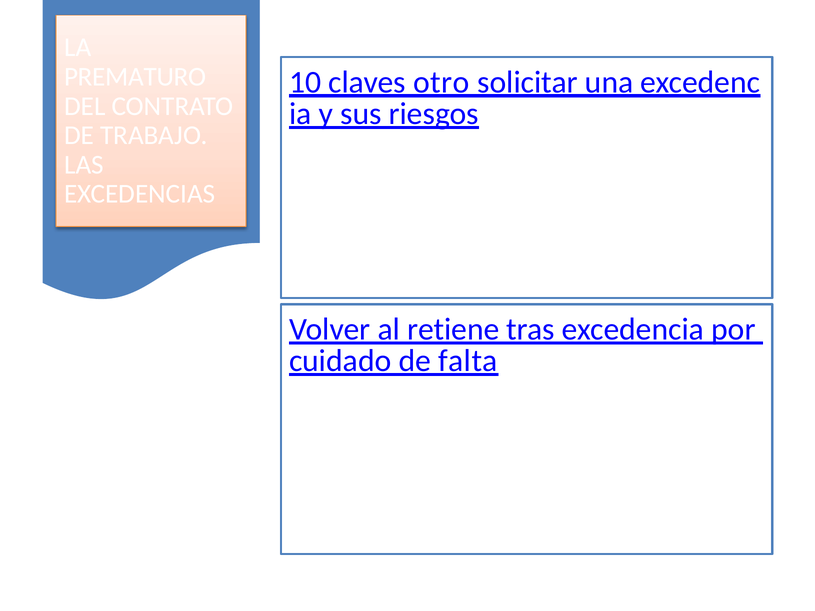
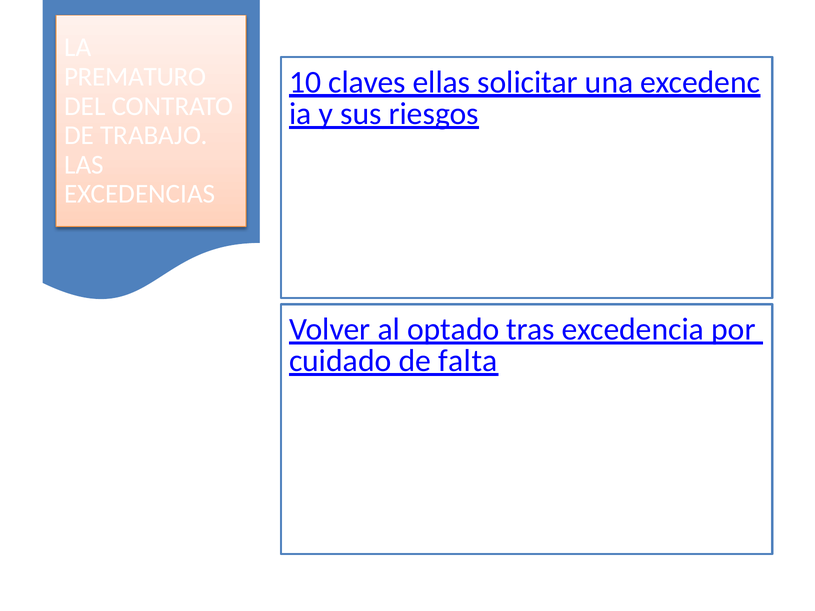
otro: otro -> ellas
retiene: retiene -> optado
